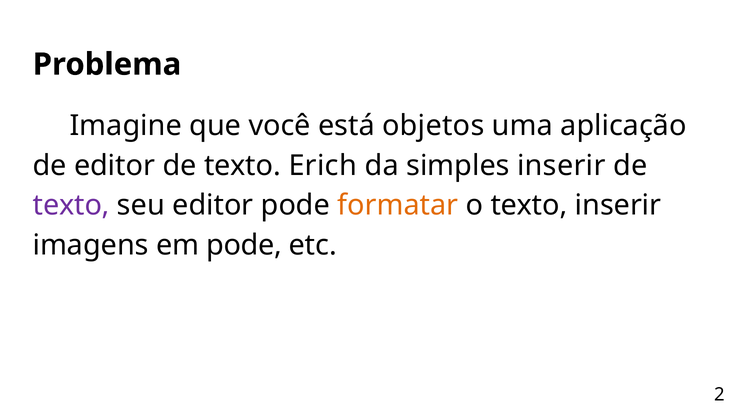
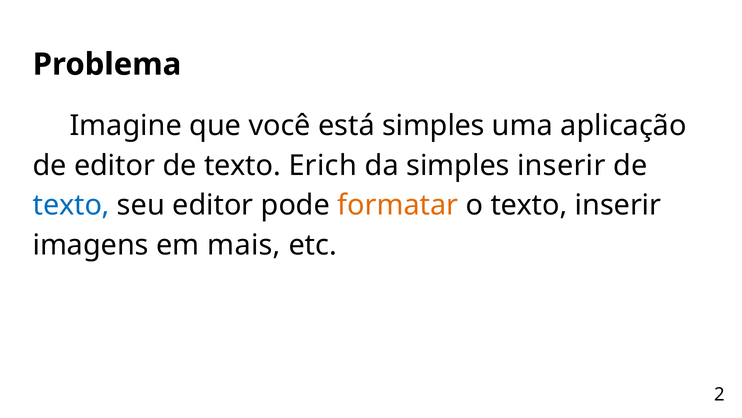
está objetos: objetos -> simples
texto at (71, 205) colour: purple -> blue
em pode: pode -> mais
